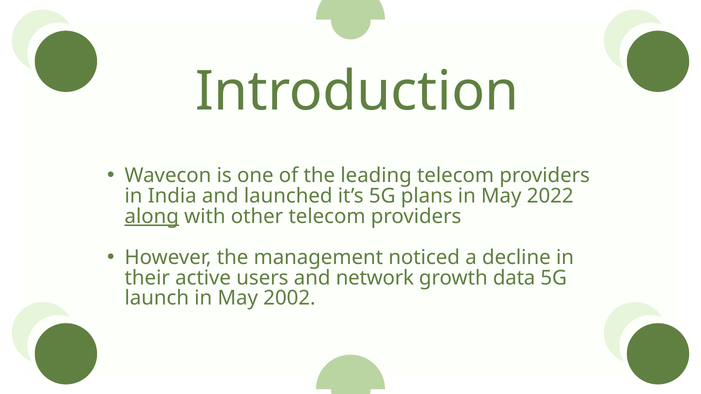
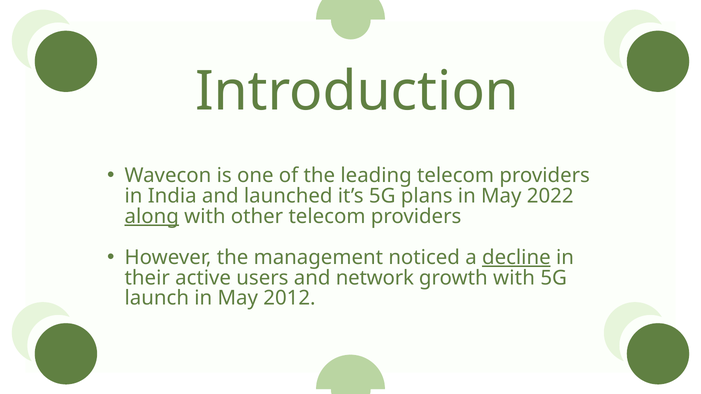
decline underline: none -> present
growth data: data -> with
2002: 2002 -> 2012
